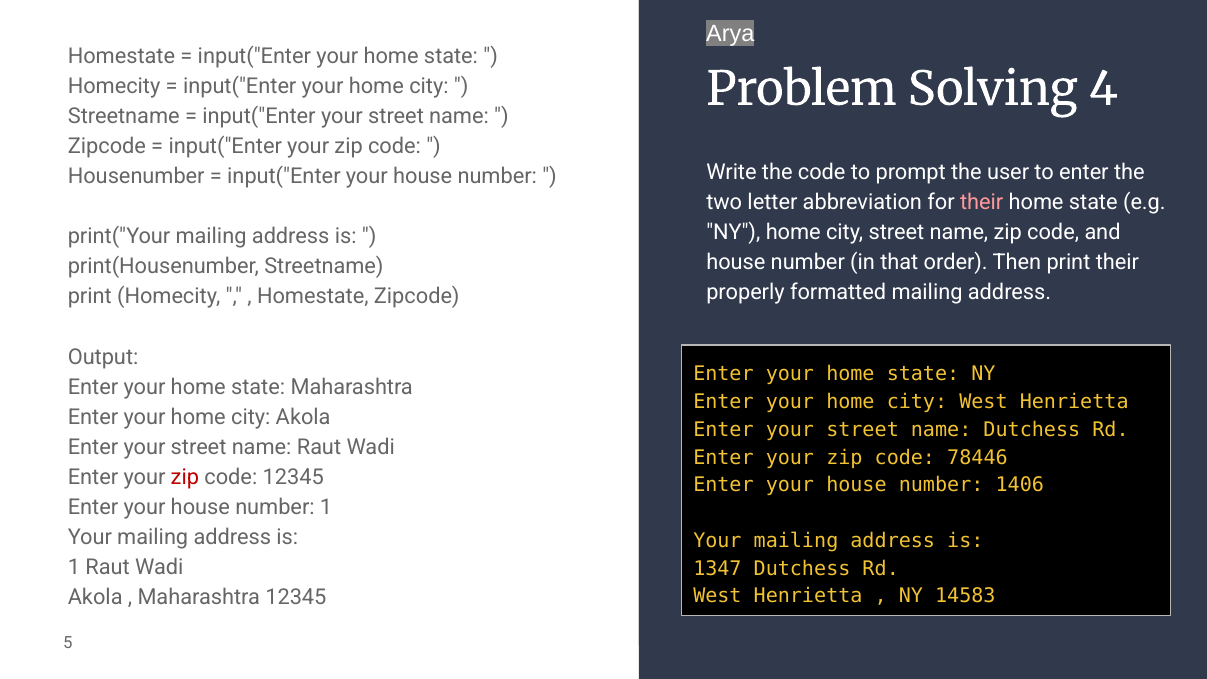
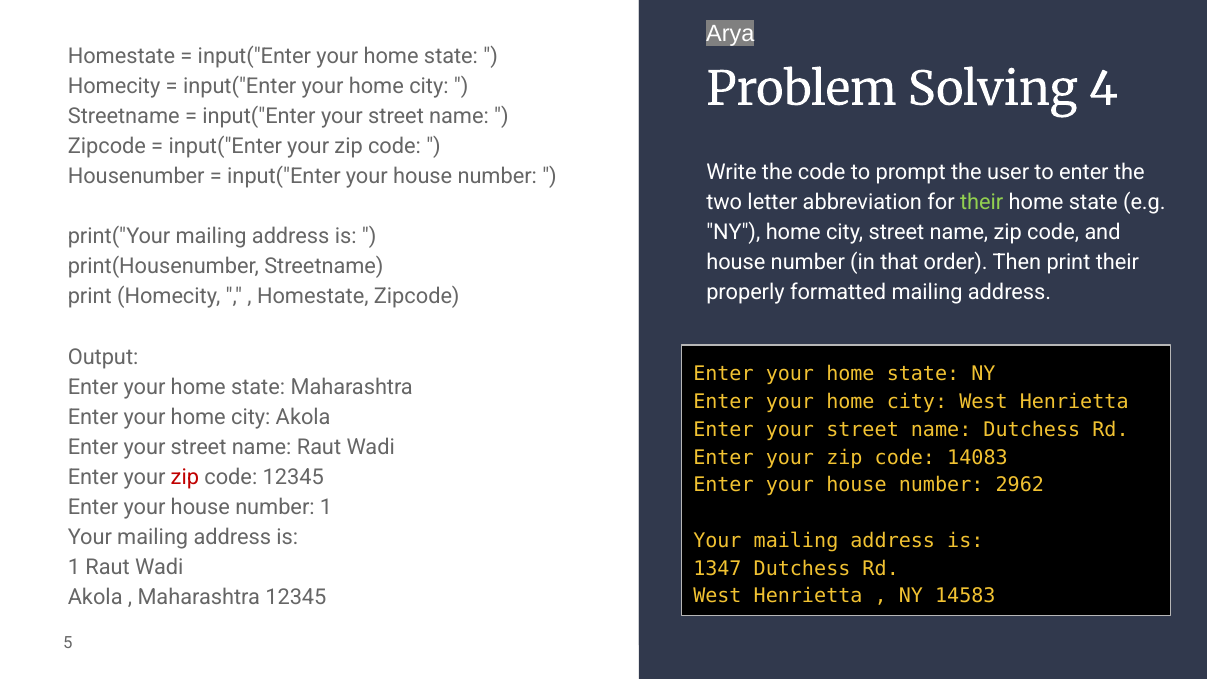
their at (982, 202) colour: pink -> light green
78446: 78446 -> 14083
1406: 1406 -> 2962
